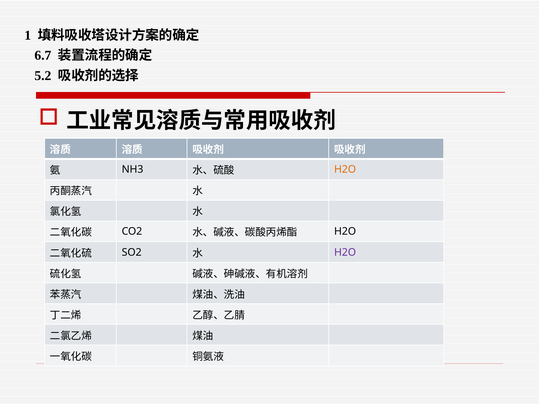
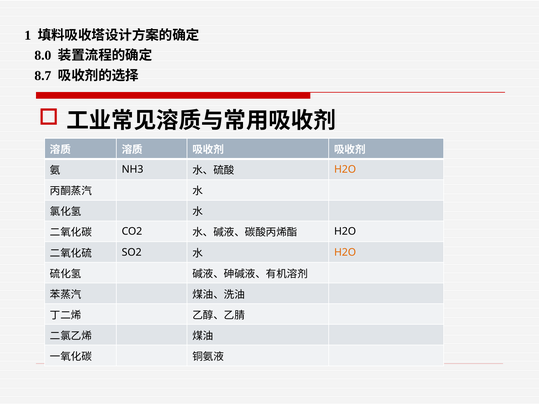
6.7: 6.7 -> 8.0
5.2: 5.2 -> 8.7
H2O at (345, 252) colour: purple -> orange
